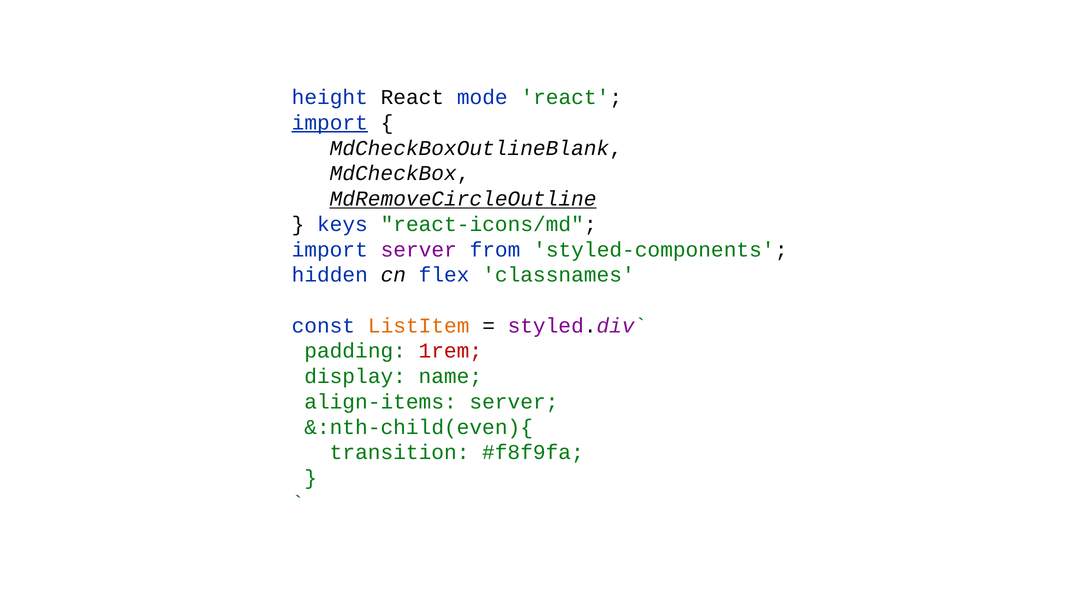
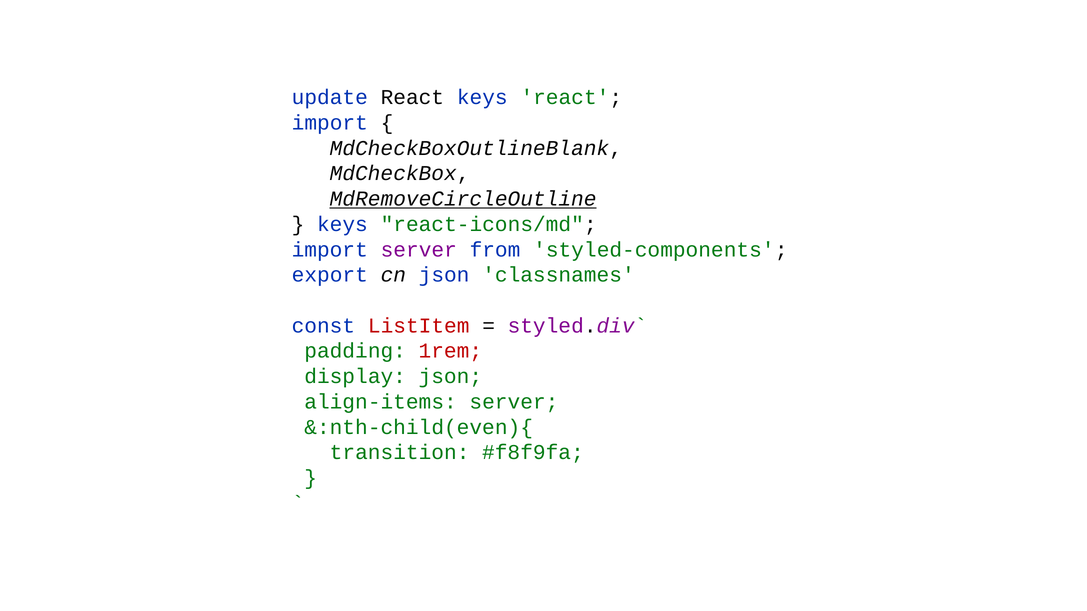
height: height -> update
React mode: mode -> keys
import at (330, 123) underline: present -> none
hidden: hidden -> export
cn flex: flex -> json
ListItem colour: orange -> red
display name: name -> json
